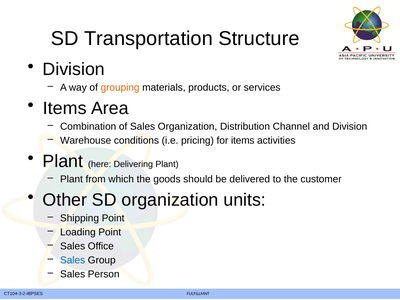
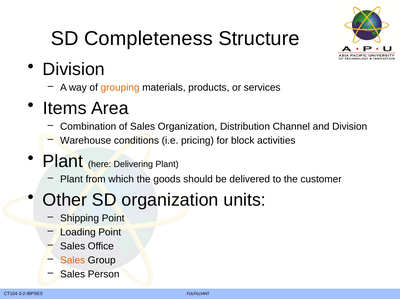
Transportation: Transportation -> Completeness
for items: items -> block
Sales at (73, 260) colour: blue -> orange
